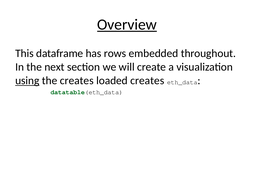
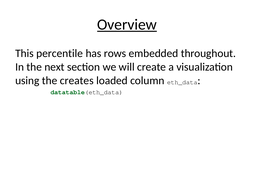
dataframe: dataframe -> percentile
using underline: present -> none
loaded creates: creates -> column
